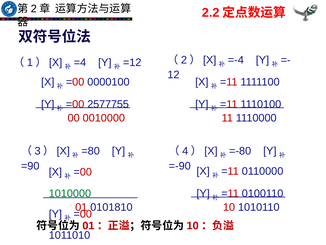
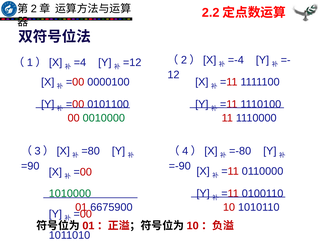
2577755: 2577755 -> 0101100
0010000 colour: red -> green
0101810: 0101810 -> 6675900
